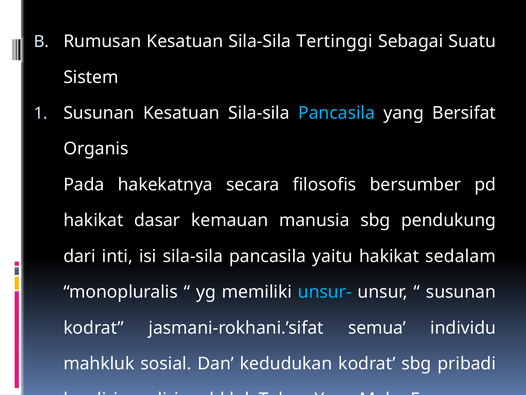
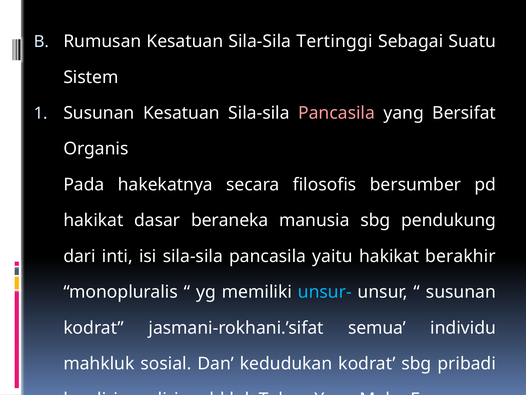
Pancasila at (337, 113) colour: light blue -> pink
kemauan: kemauan -> beraneka
sedalam: sedalam -> berakhir
